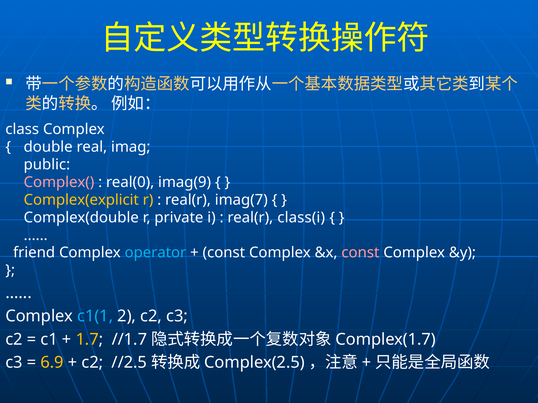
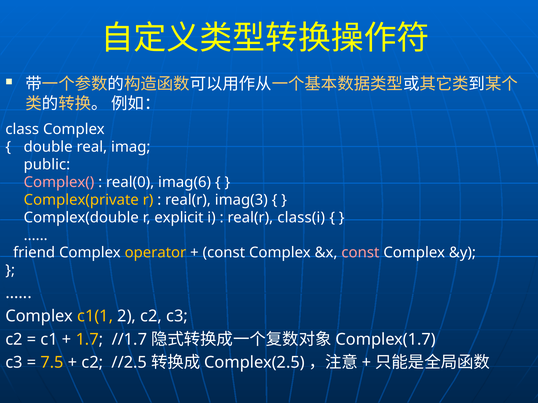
imag(9: imag(9 -> imag(6
Complex(explicit: Complex(explicit -> Complex(private
imag(7: imag(7 -> imag(3
private: private -> explicit
operator colour: light blue -> yellow
c1(1 colour: light blue -> yellow
6.9: 6.9 -> 7.5
